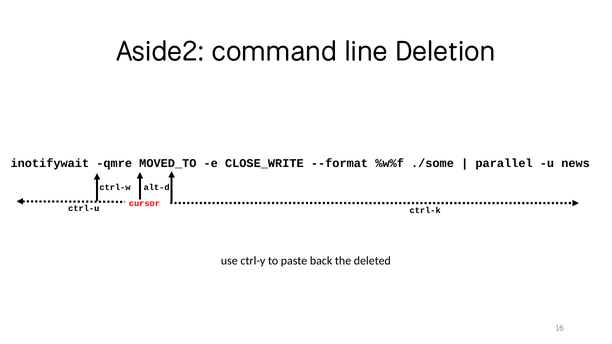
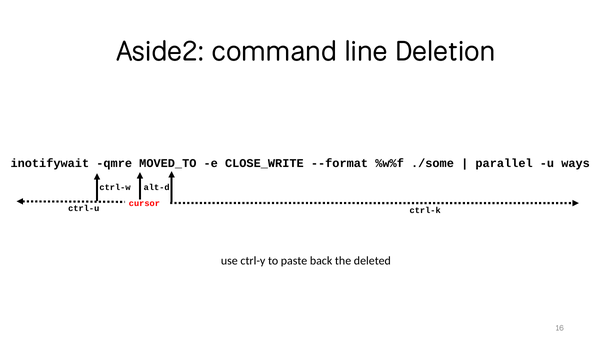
news: news -> ways
